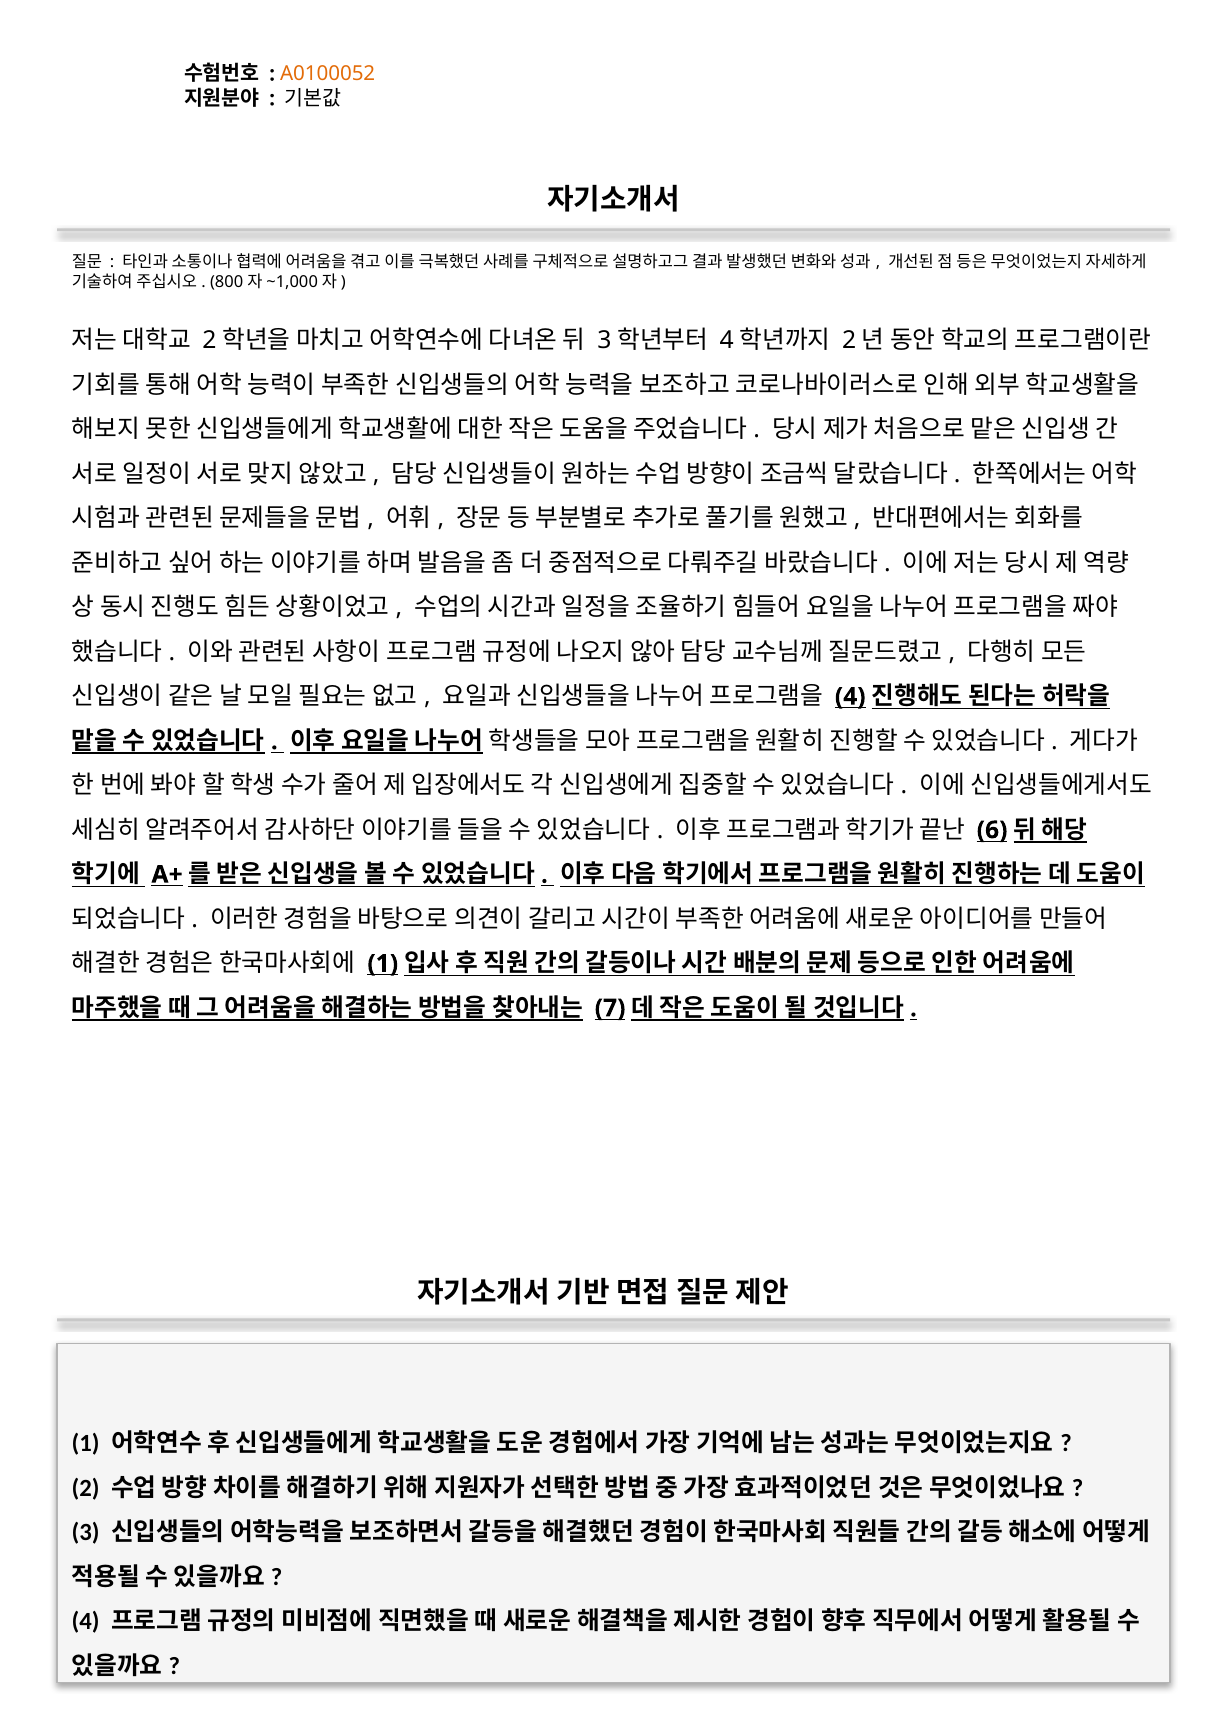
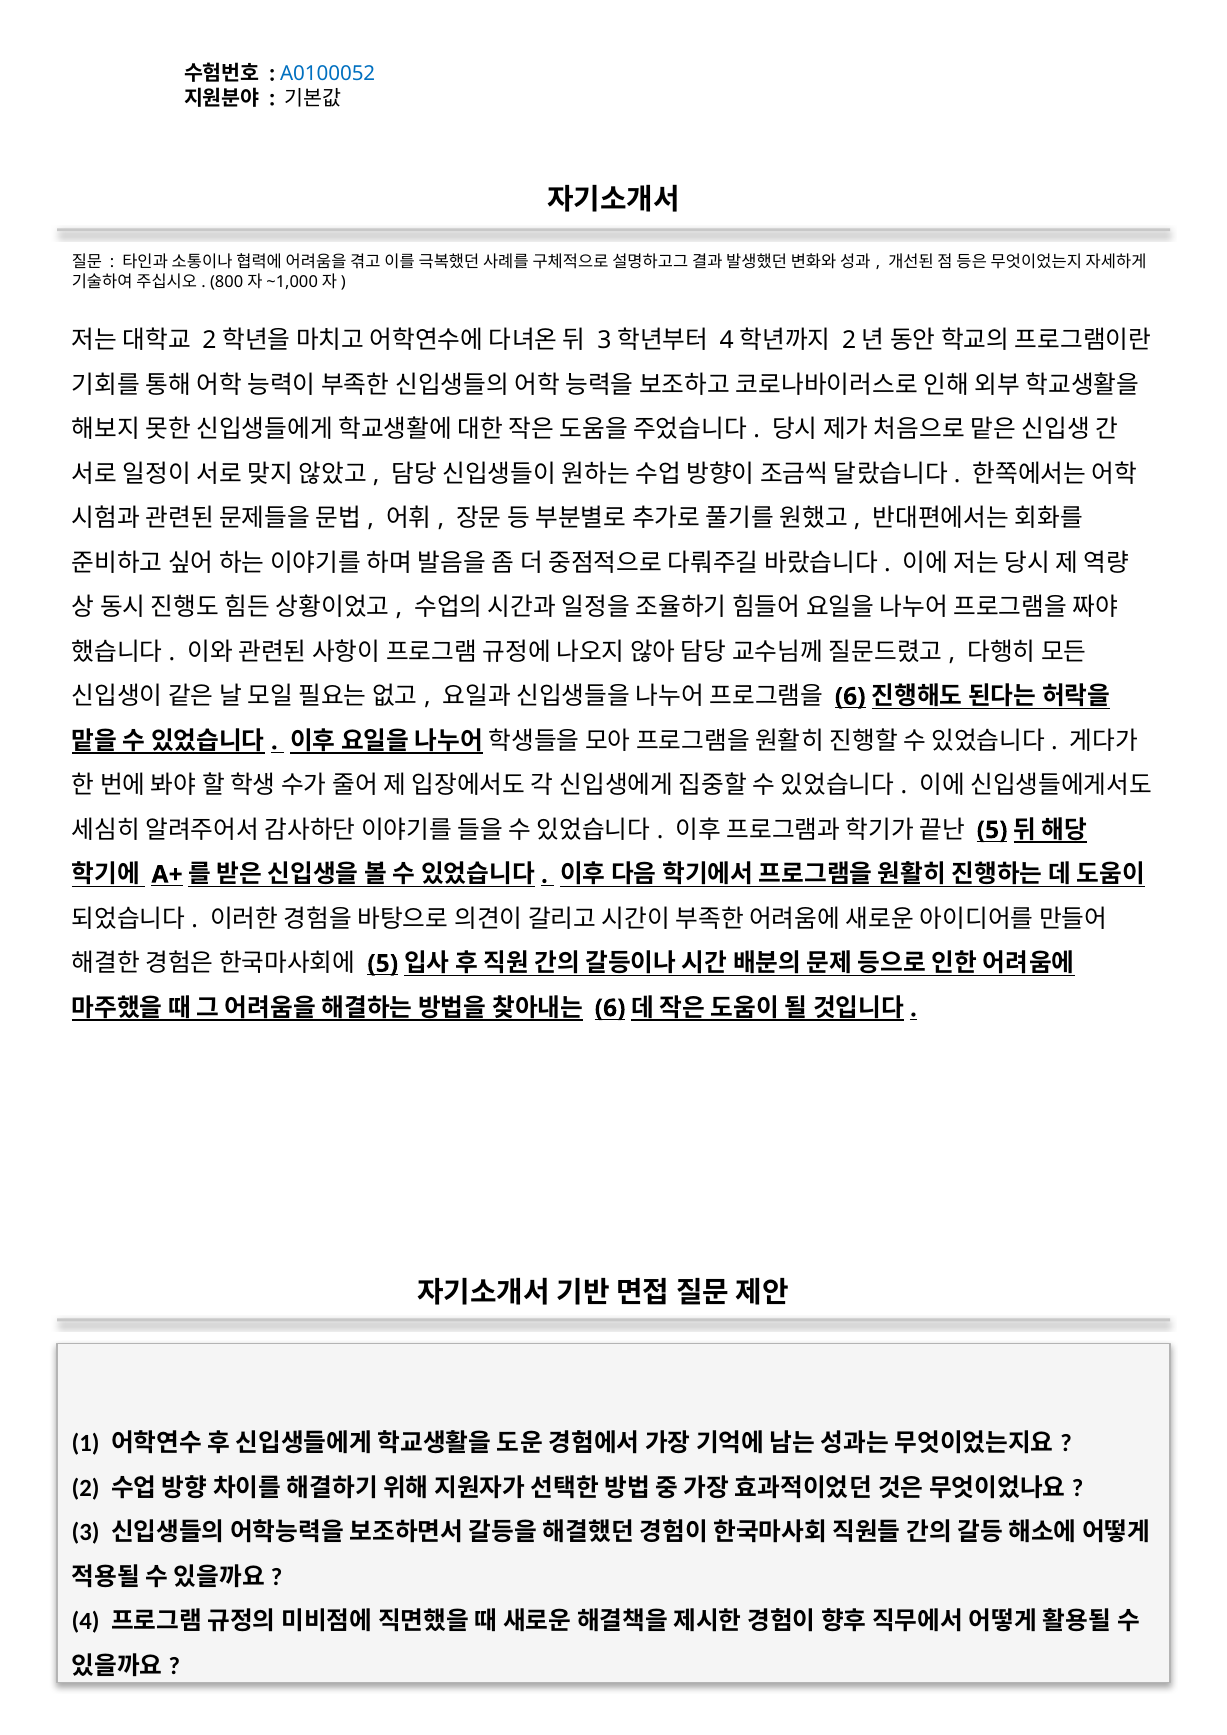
A0100052 colour: orange -> blue
4 at (850, 697): 4 -> 6
6 at (992, 830): 6 -> 5
1 at (383, 964): 1 -> 5
7 at (610, 1008): 7 -> 6
